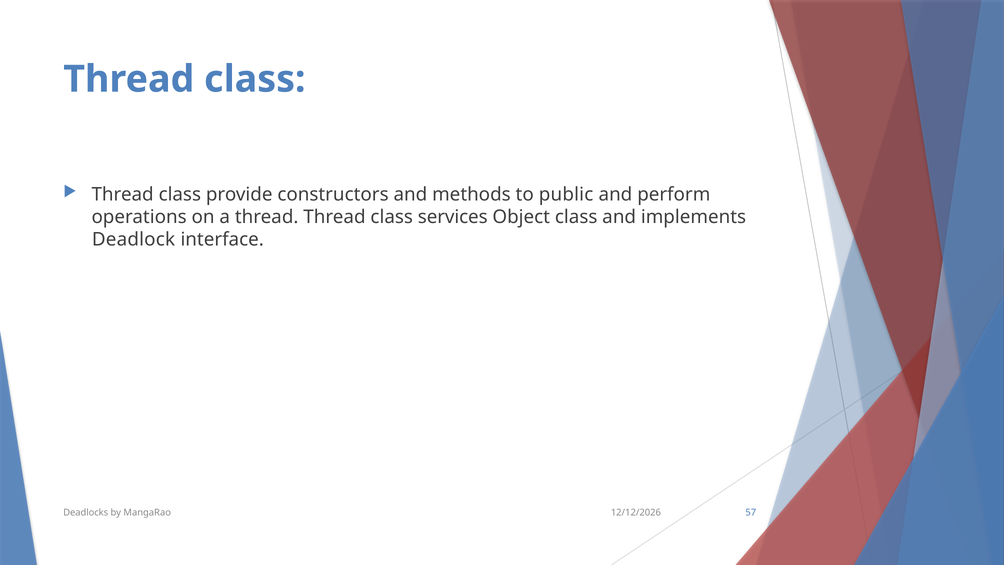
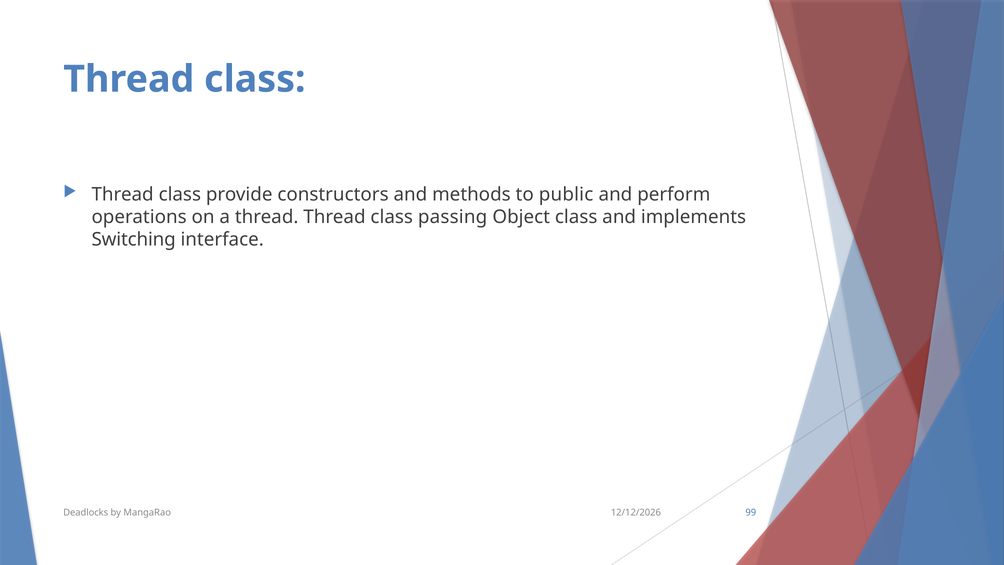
services: services -> passing
Deadlock: Deadlock -> Switching
57: 57 -> 99
